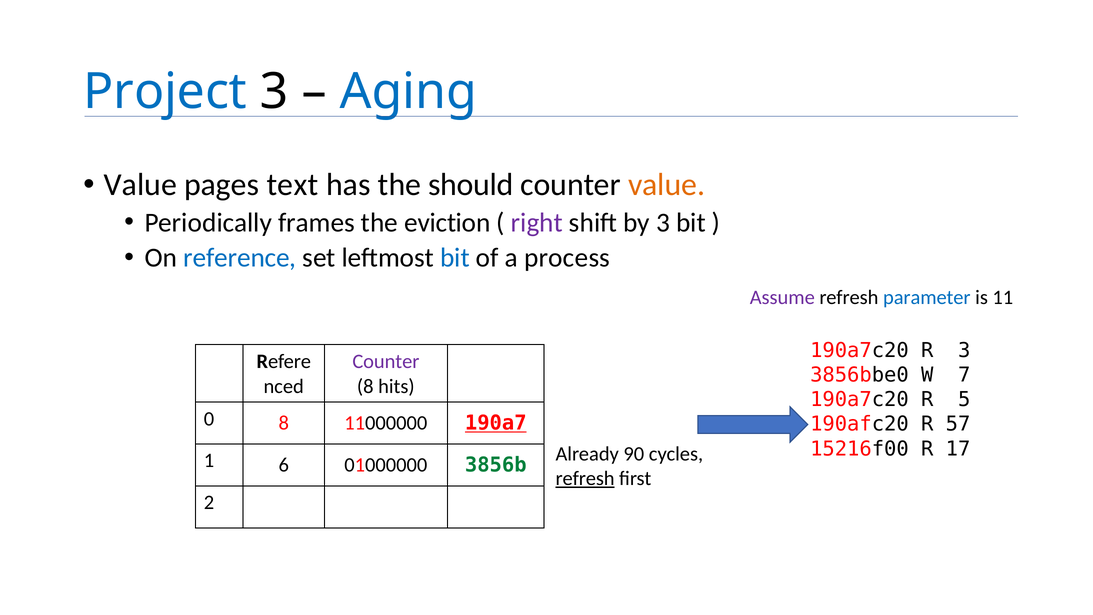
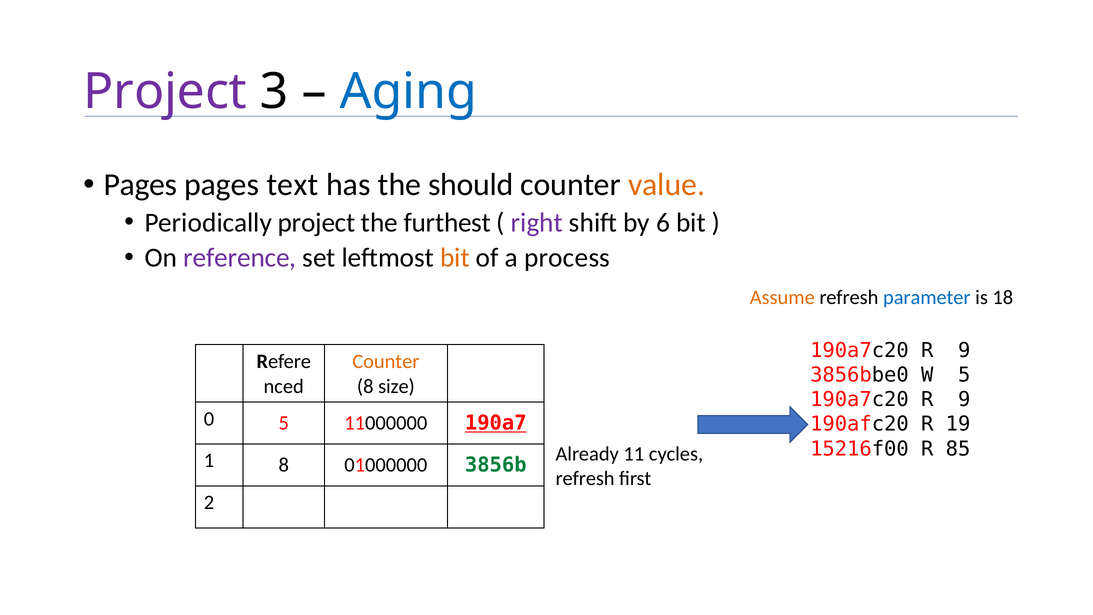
Project at (165, 92) colour: blue -> purple
Value at (140, 185): Value -> Pages
Periodically frames: frames -> project
eviction: eviction -> furthest
by 3: 3 -> 6
reference colour: blue -> purple
bit at (455, 258) colour: blue -> orange
Assume colour: purple -> orange
11: 11 -> 18
3 at (964, 350): 3 -> 9
Counter at (386, 361) colour: purple -> orange
W 7: 7 -> 5
hits: hits -> size
5 at (964, 399): 5 -> 9
0 8: 8 -> 5
57: 57 -> 19
17: 17 -> 85
90: 90 -> 11
1 6: 6 -> 8
refresh at (585, 478) underline: present -> none
